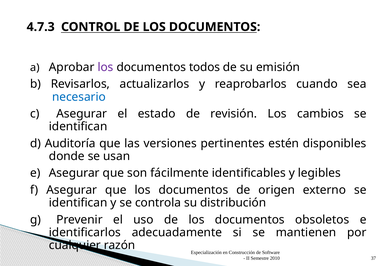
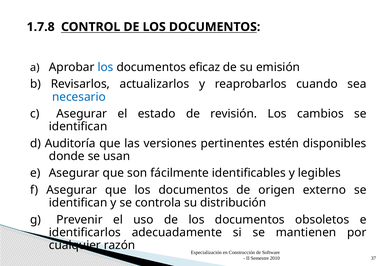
4.7.3: 4.7.3 -> 1.7.8
los at (105, 67) colour: purple -> blue
todos: todos -> eficaz
